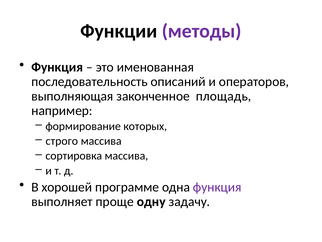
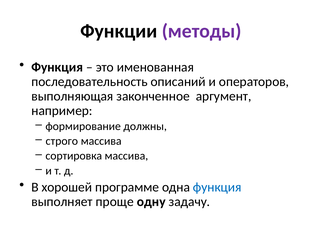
площадь: площадь -> аргумент
которых: которых -> должны
функция at (217, 187) colour: purple -> blue
